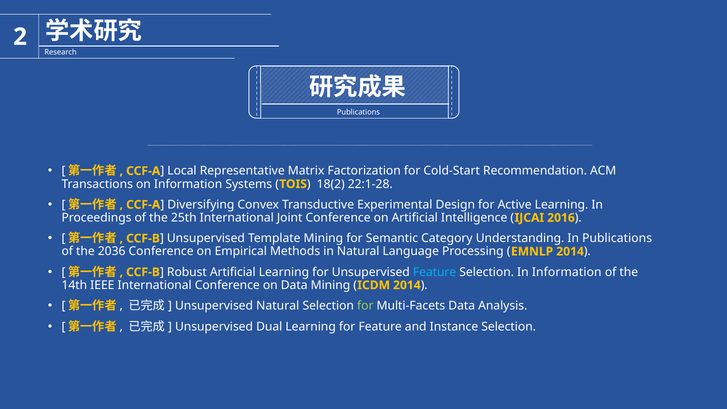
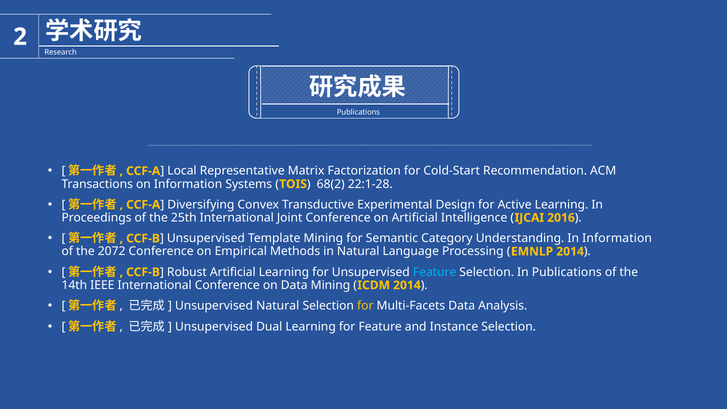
18(2: 18(2 -> 68(2
In Publications: Publications -> Information
2036: 2036 -> 2072
In Information: Information -> Publications
for at (365, 306) colour: light green -> yellow
